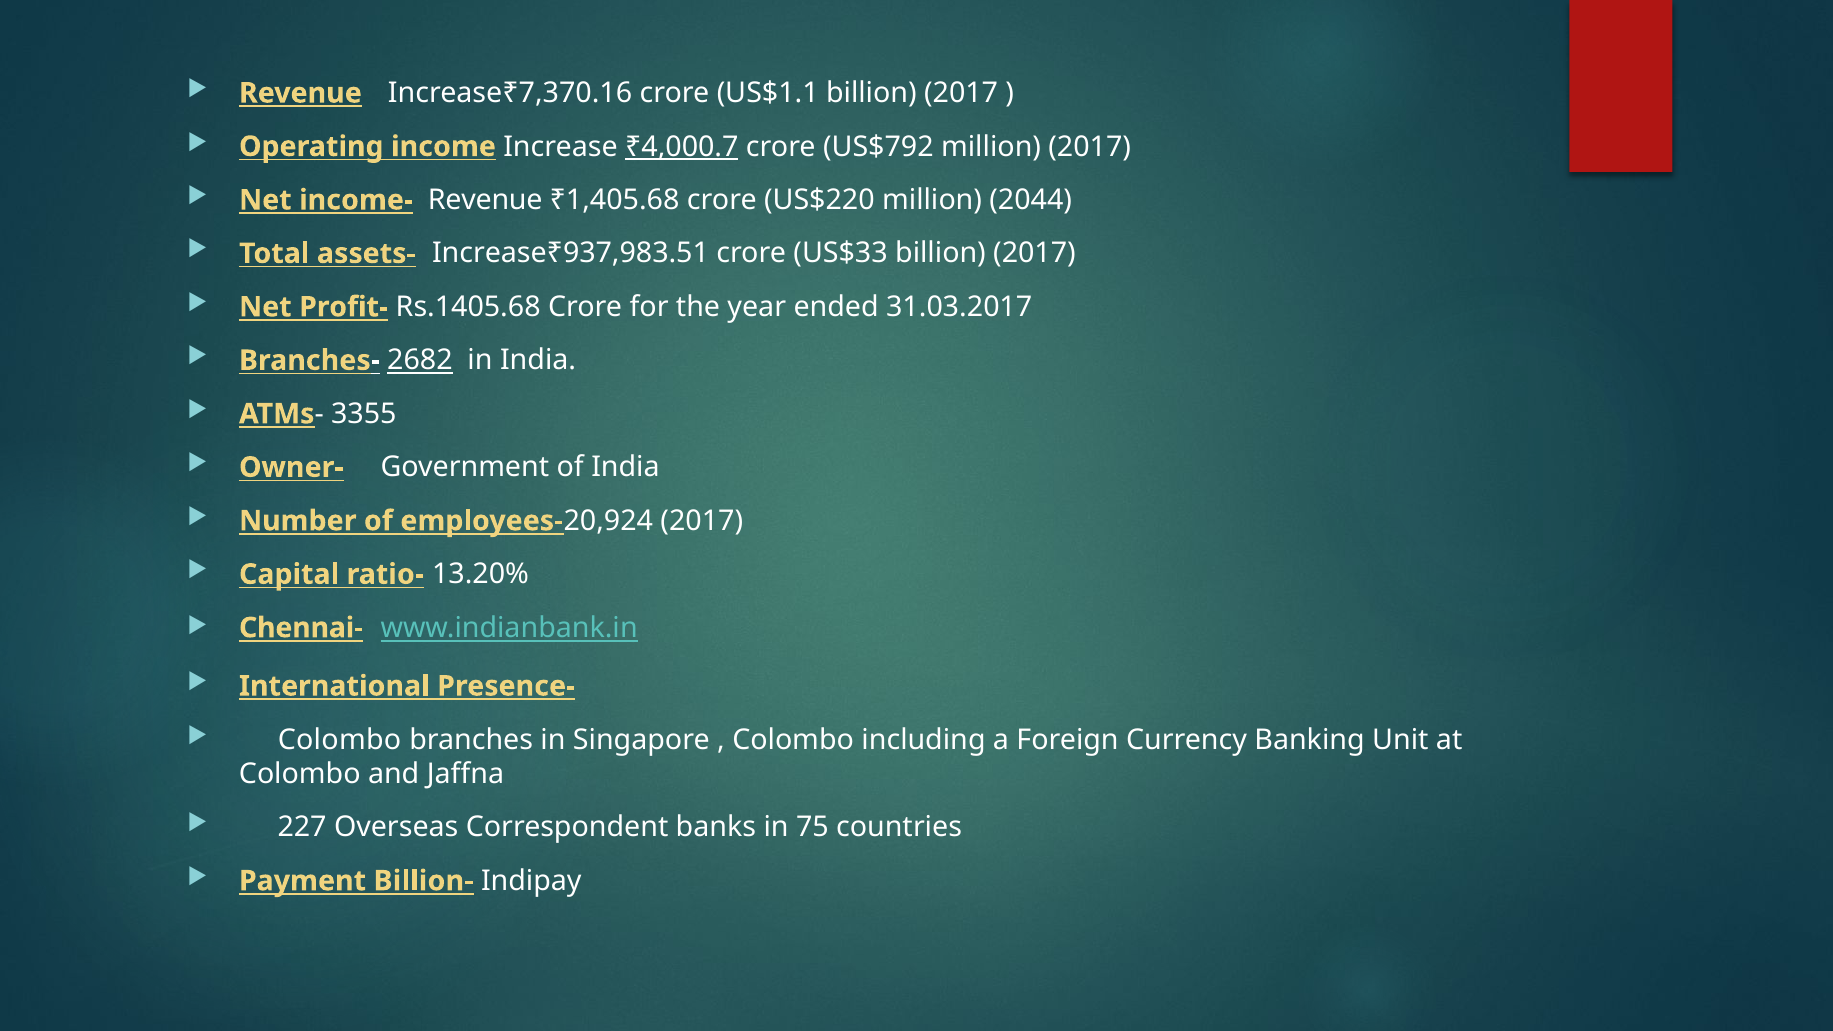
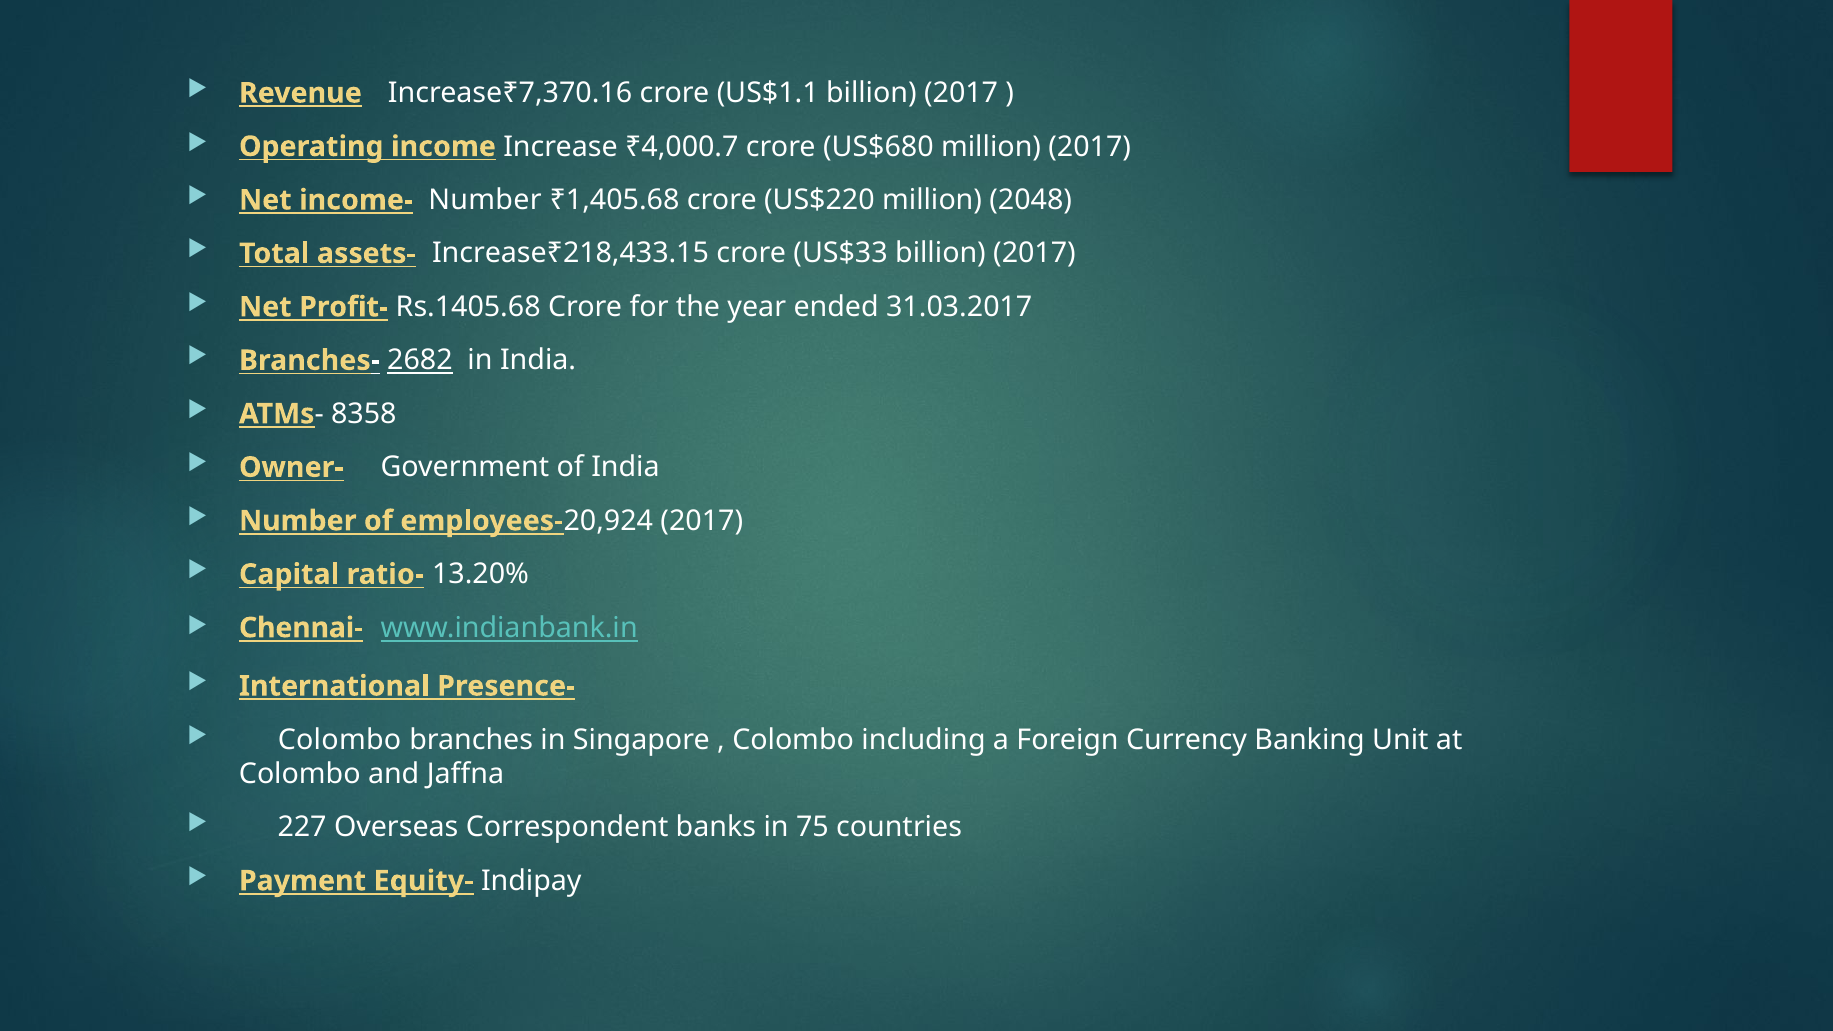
₹4,000.7 underline: present -> none
US$792: US$792 -> US$680
income- Revenue: Revenue -> Number
2044: 2044 -> 2048
Increase₹937,983.51: Increase₹937,983.51 -> Increase₹218,433.15
3355: 3355 -> 8358
Billion-: Billion- -> Equity-
